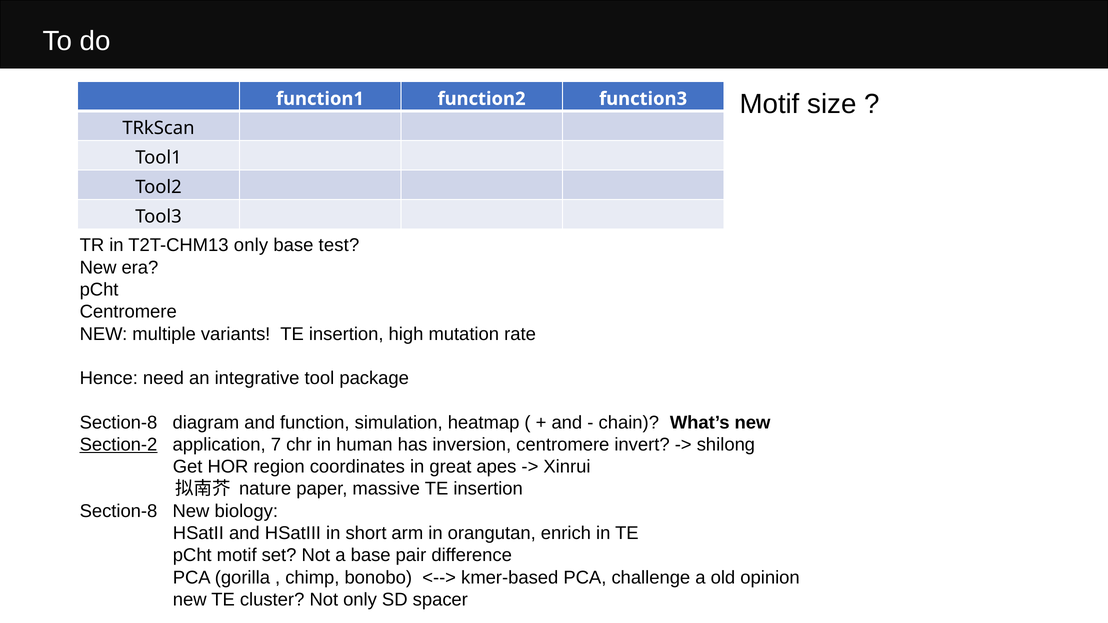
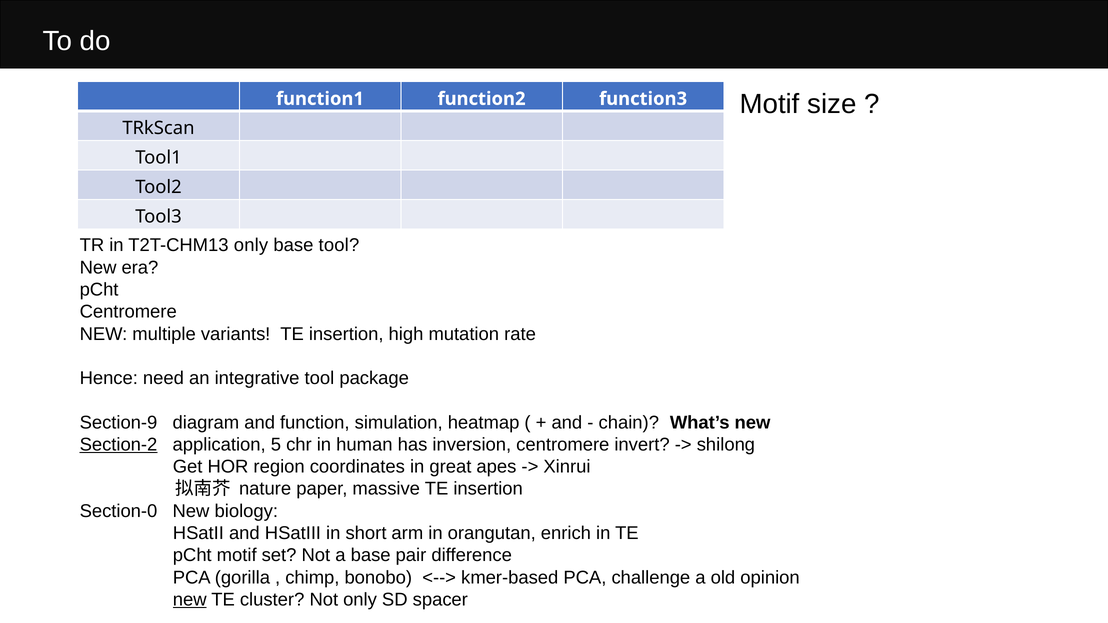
base test: test -> tool
Section-8 at (119, 423): Section-8 -> Section-9
7: 7 -> 5
Section-8 at (119, 511): Section-8 -> Section-0
new at (190, 600) underline: none -> present
